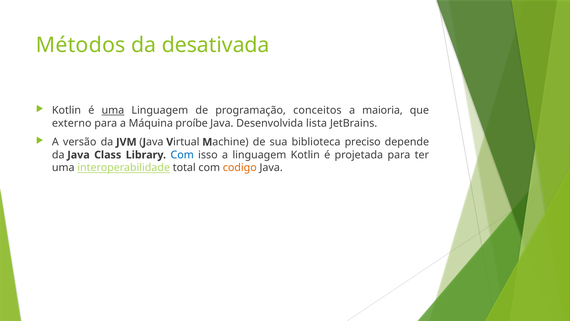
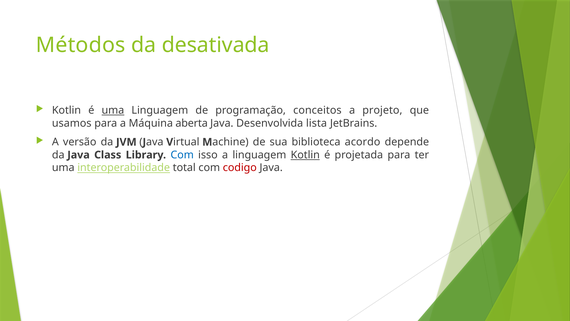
maioria: maioria -> projeto
externo: externo -> usamos
proíbe: proíbe -> aberta
preciso: preciso -> acordo
Kotlin at (305, 155) underline: none -> present
codigo colour: orange -> red
